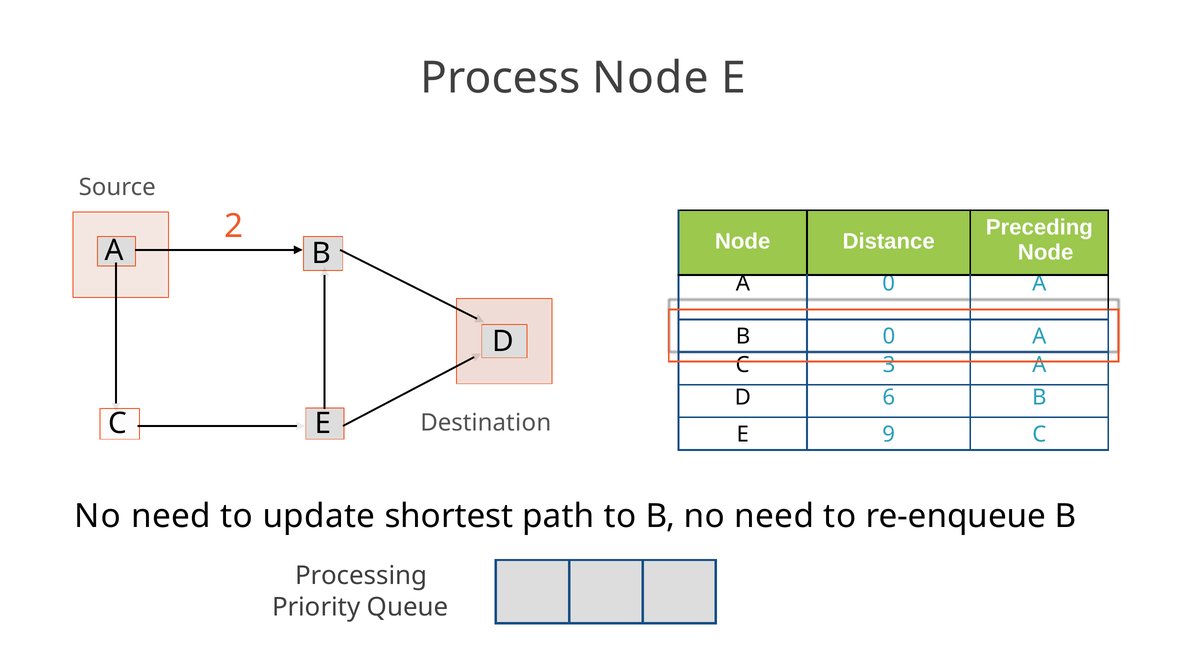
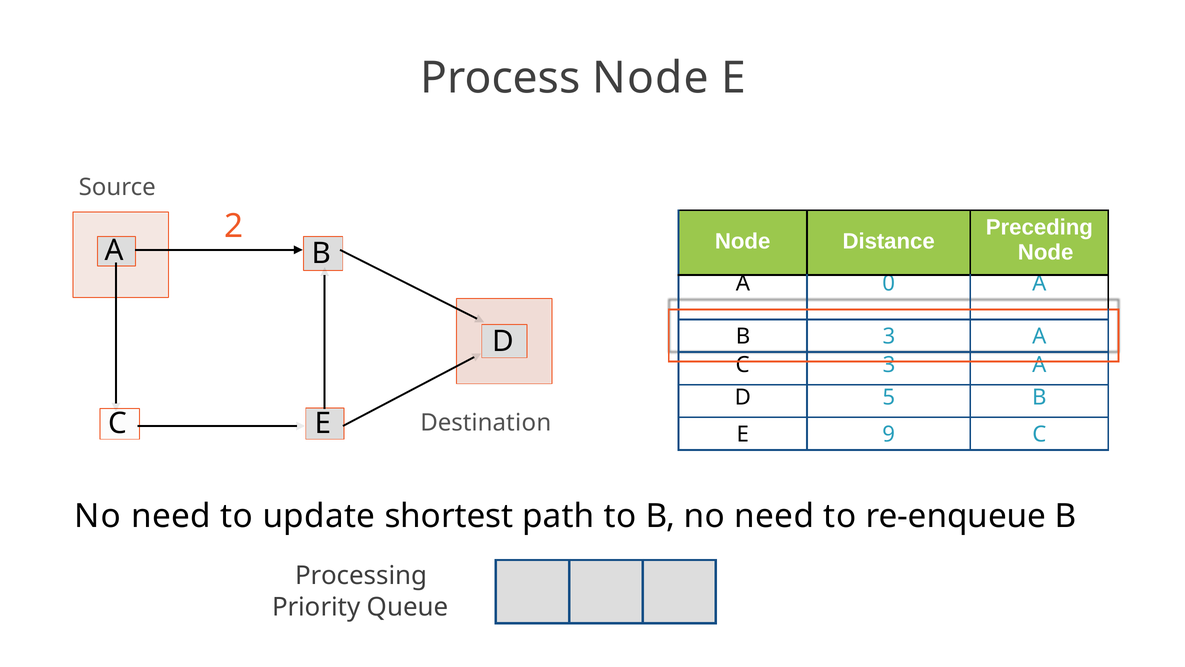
B 0: 0 -> 3
6: 6 -> 5
